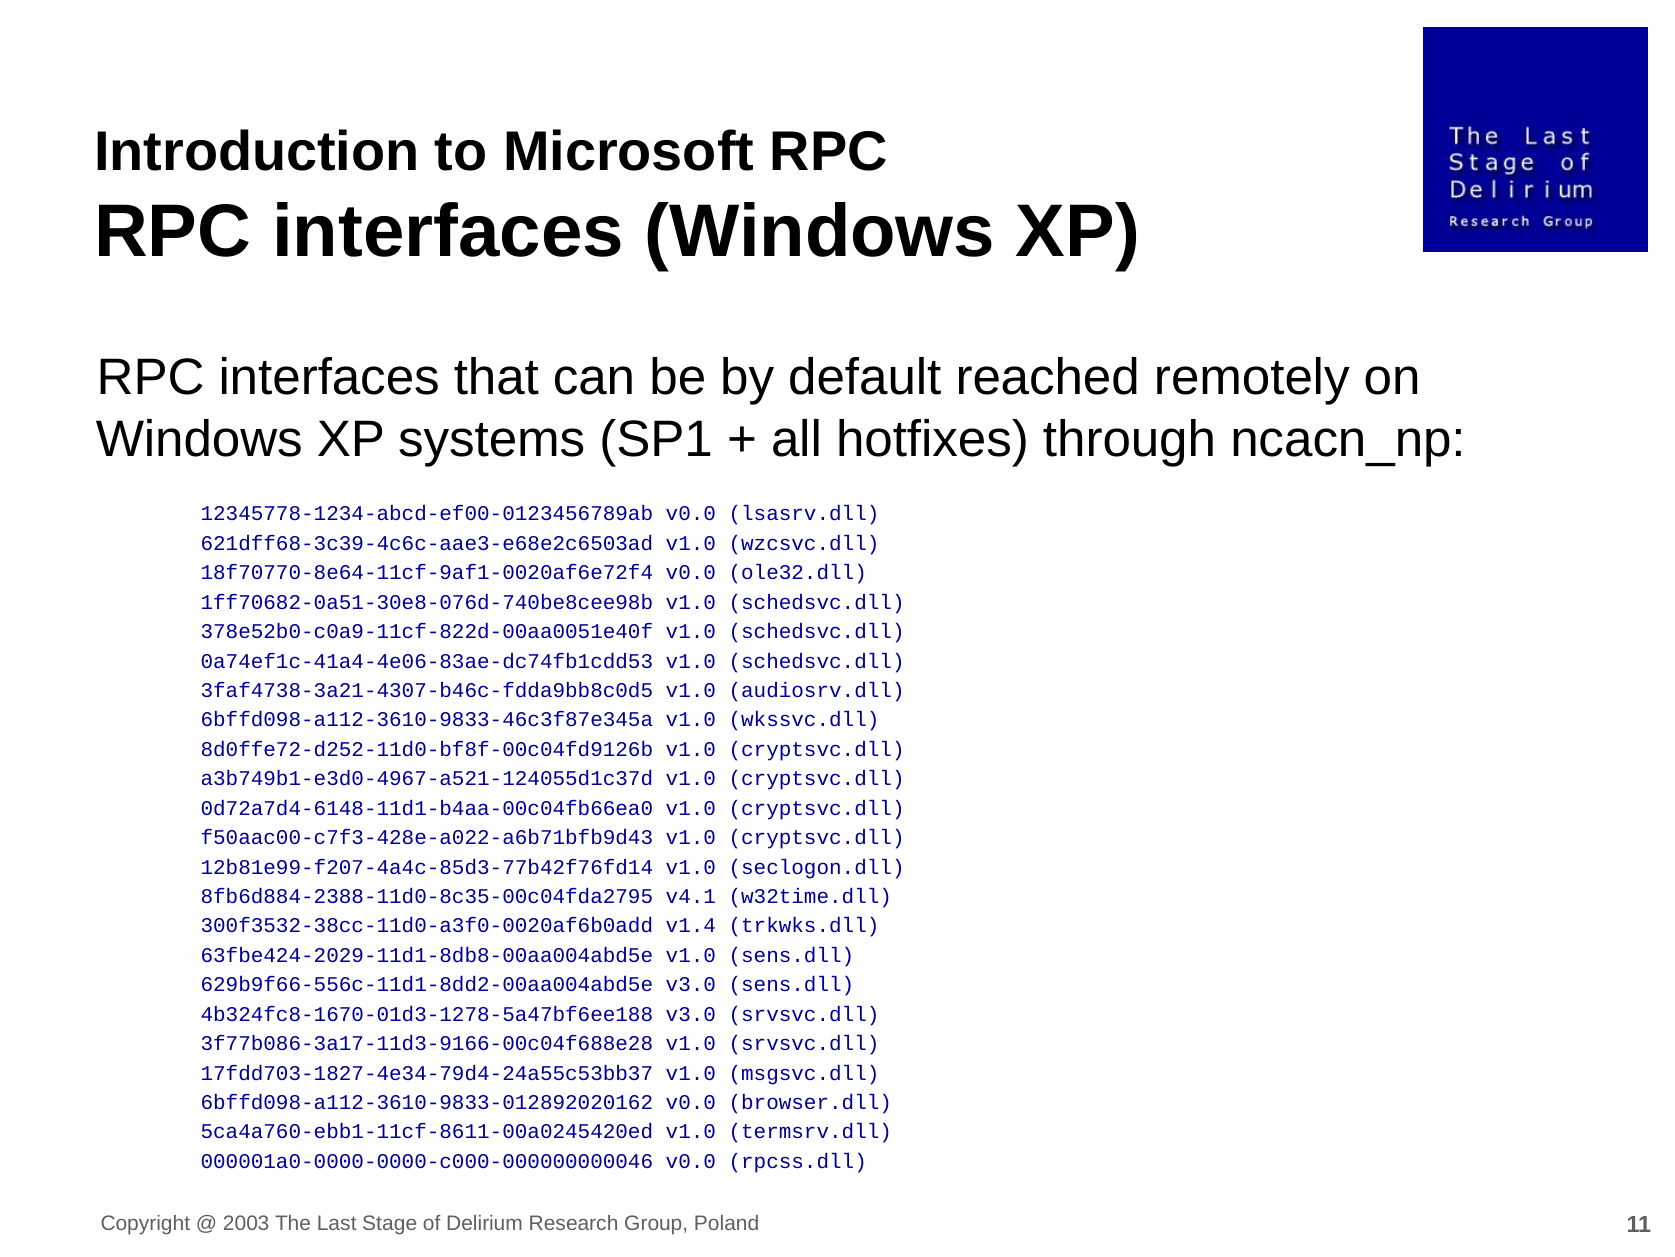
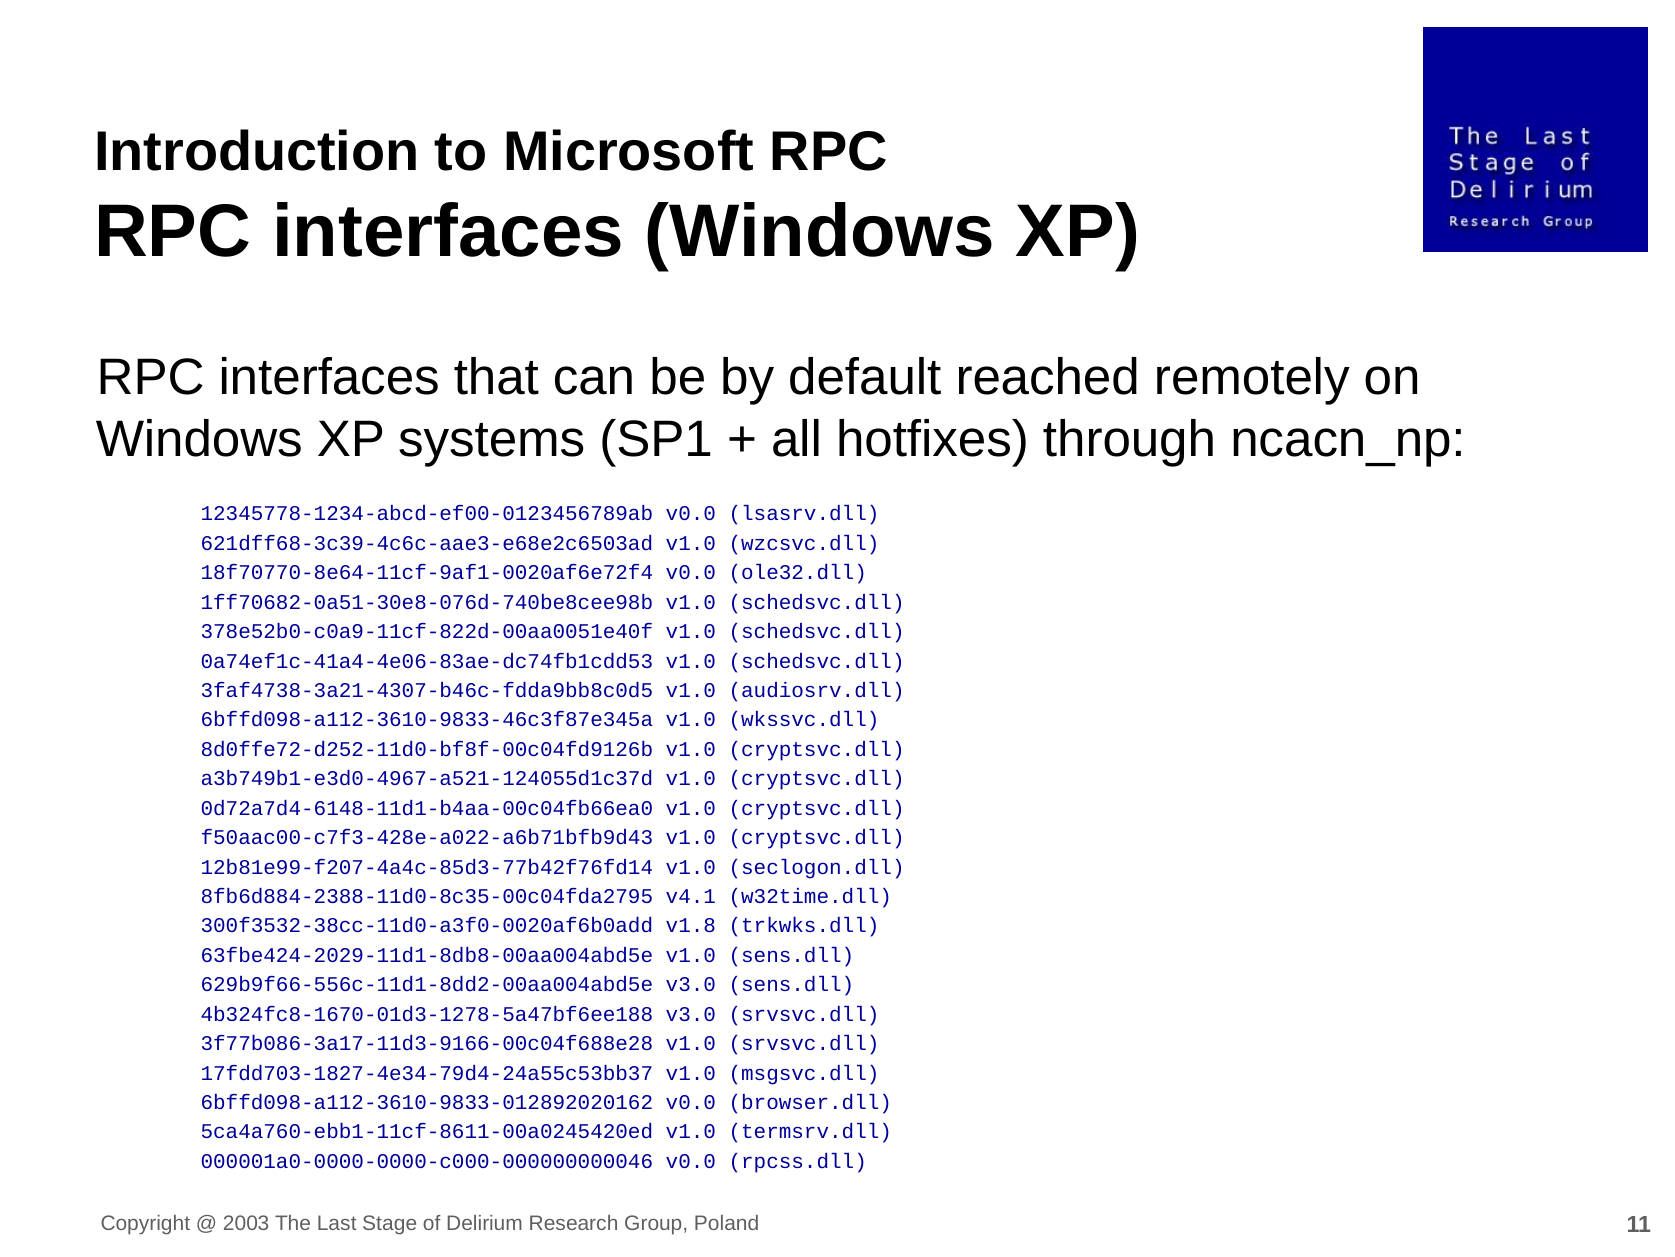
v1.4: v1.4 -> v1.8
